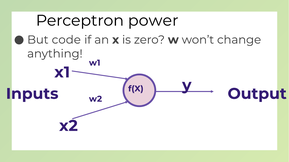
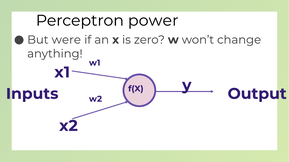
code: code -> were
